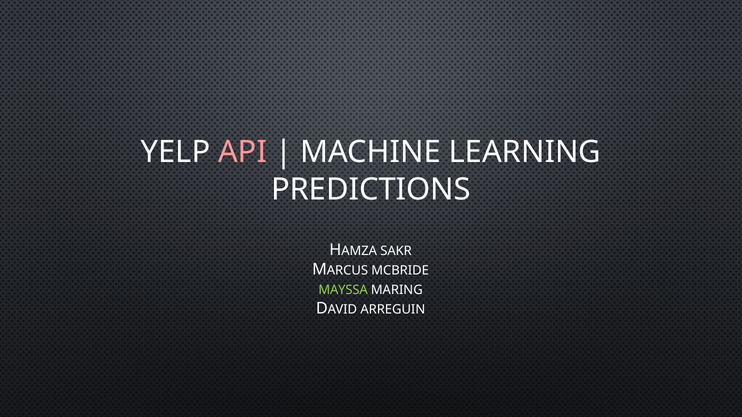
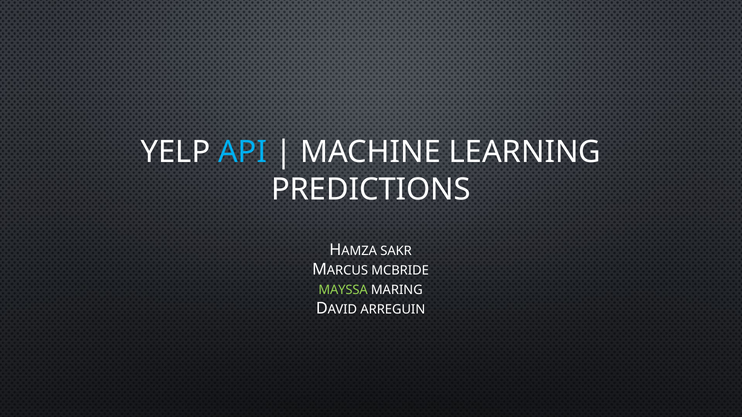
API colour: pink -> light blue
